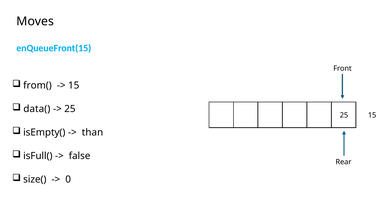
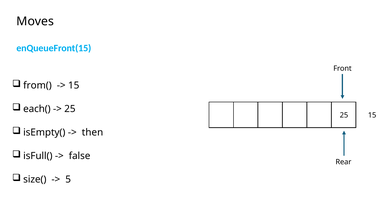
data(: data( -> each(
than: than -> then
0: 0 -> 5
